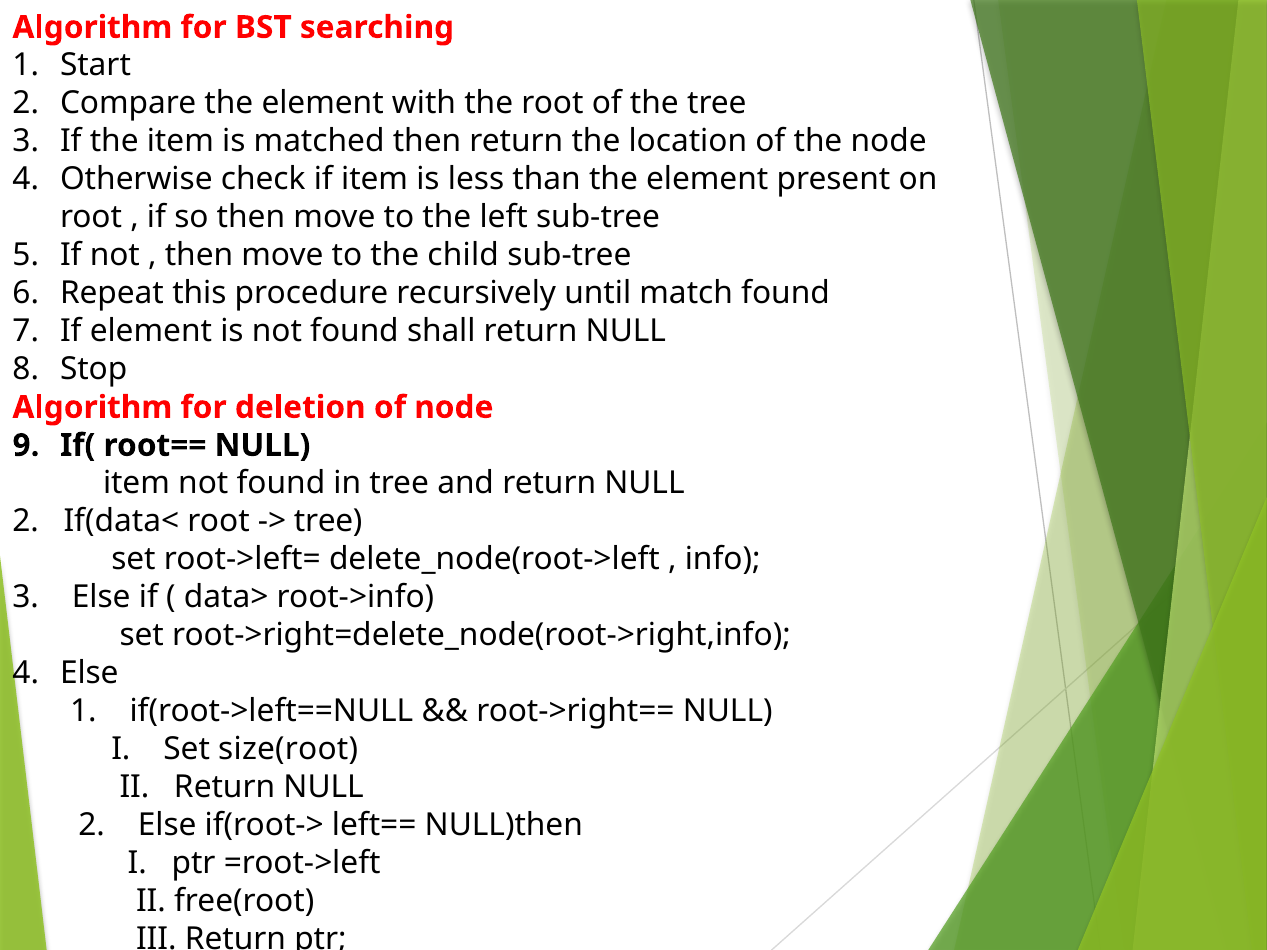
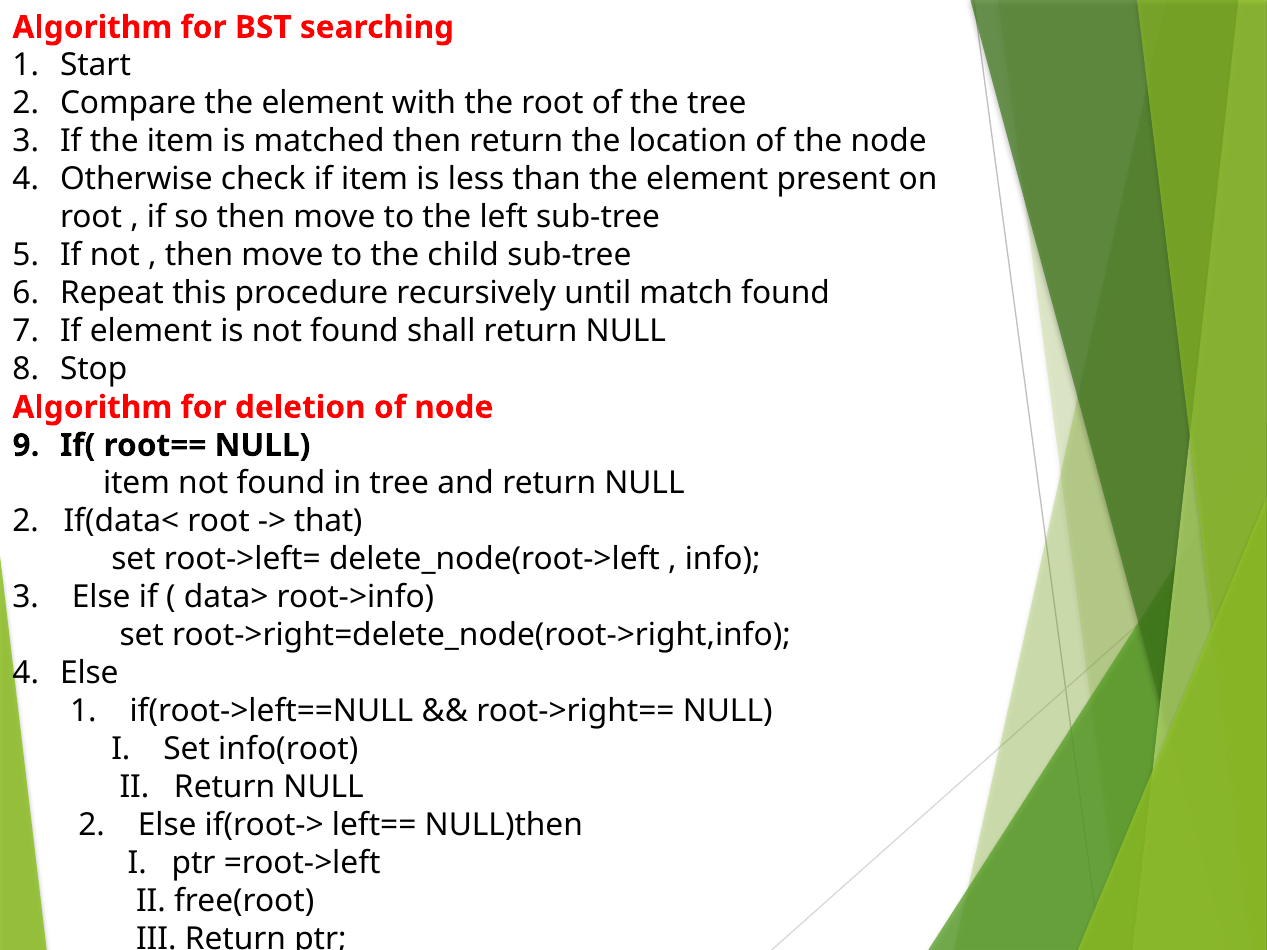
tree at (328, 522): tree -> that
size(root: size(root -> info(root
